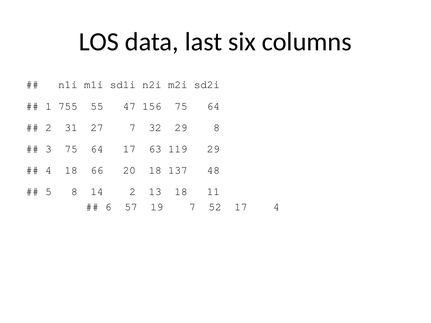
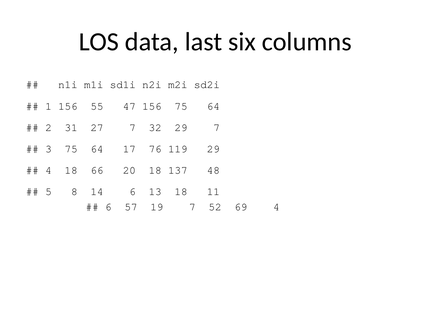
1 755: 755 -> 156
29 8: 8 -> 7
63: 63 -> 76
14 2: 2 -> 6
52 17: 17 -> 69
